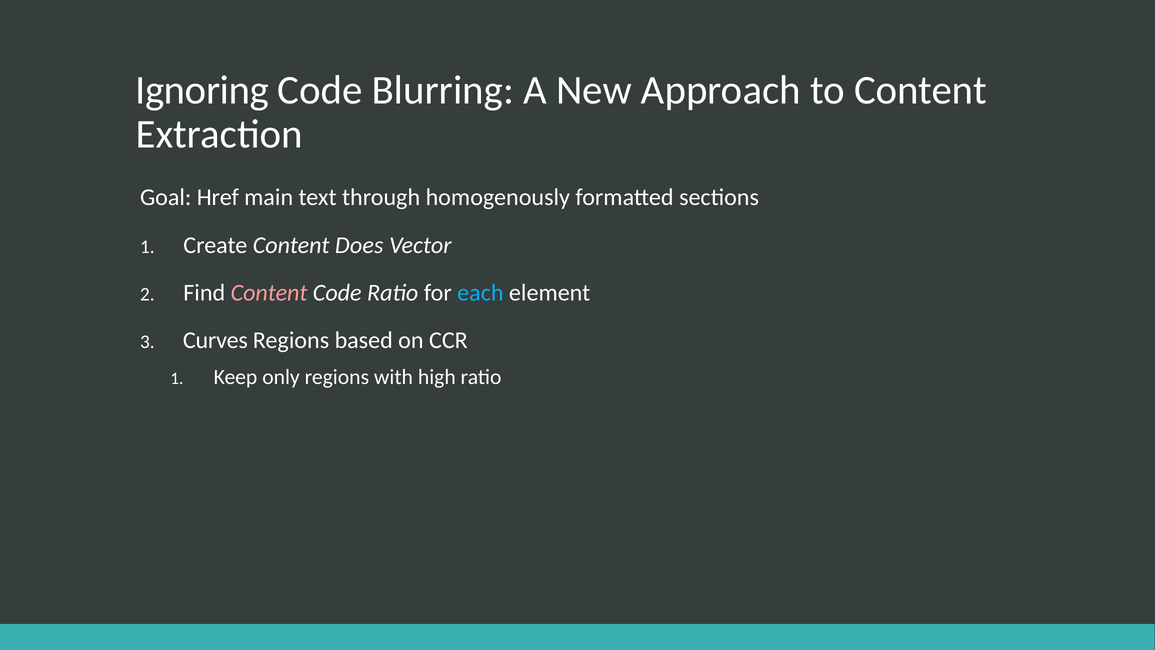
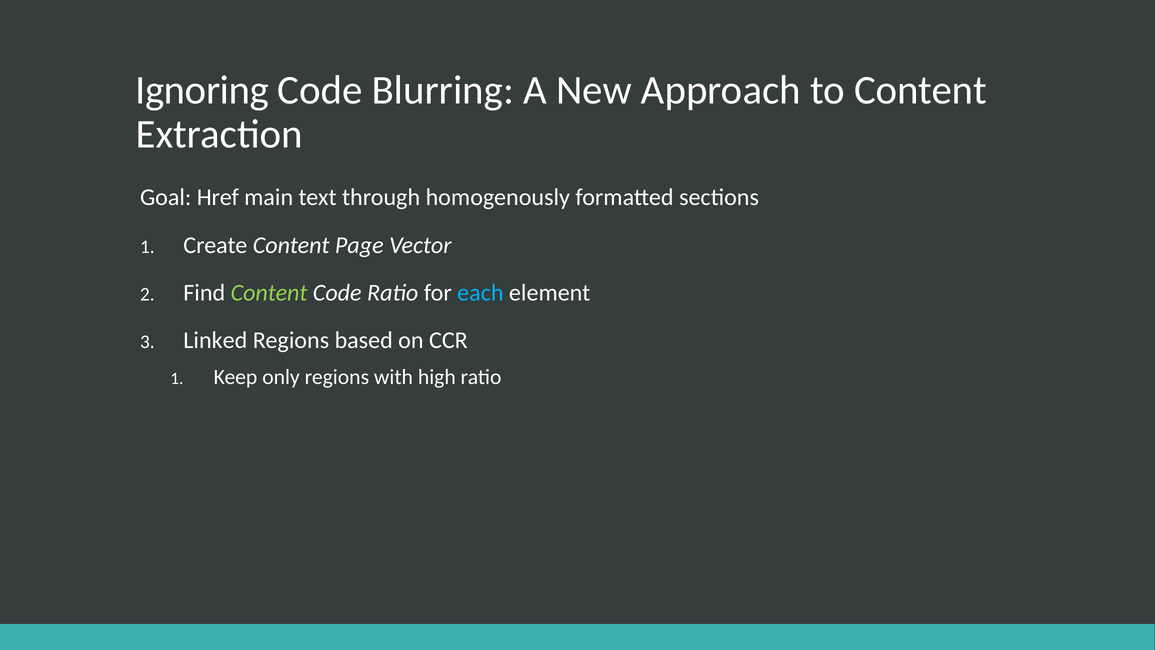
Does: Does -> Page
Content at (269, 293) colour: pink -> light green
Curves: Curves -> Linked
